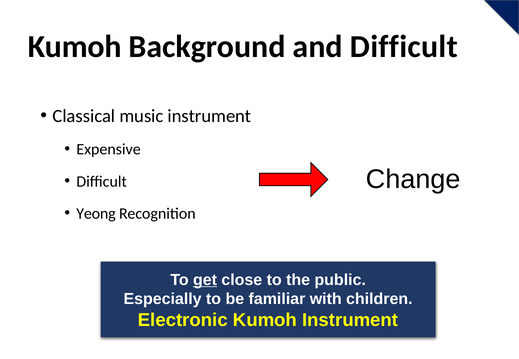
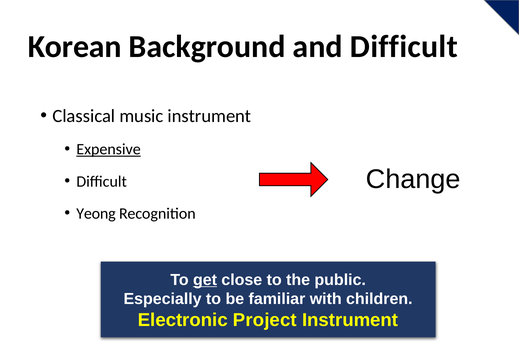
Kumoh at (75, 47): Kumoh -> Korean
Expensive underline: none -> present
Electronic Kumoh: Kumoh -> Project
